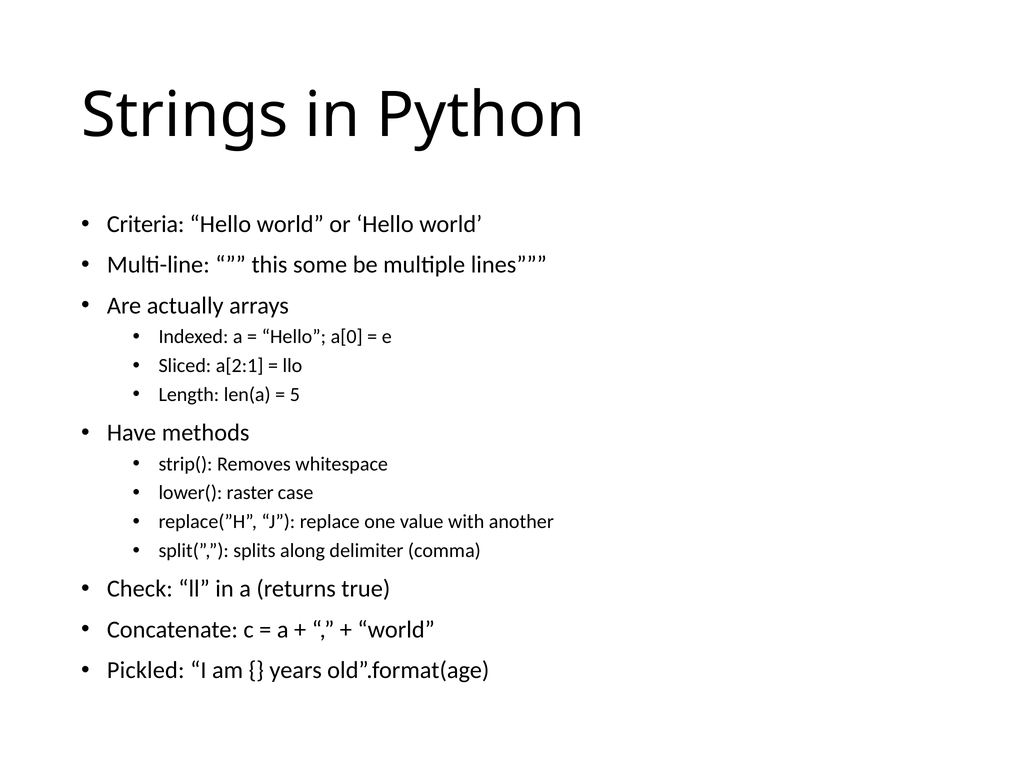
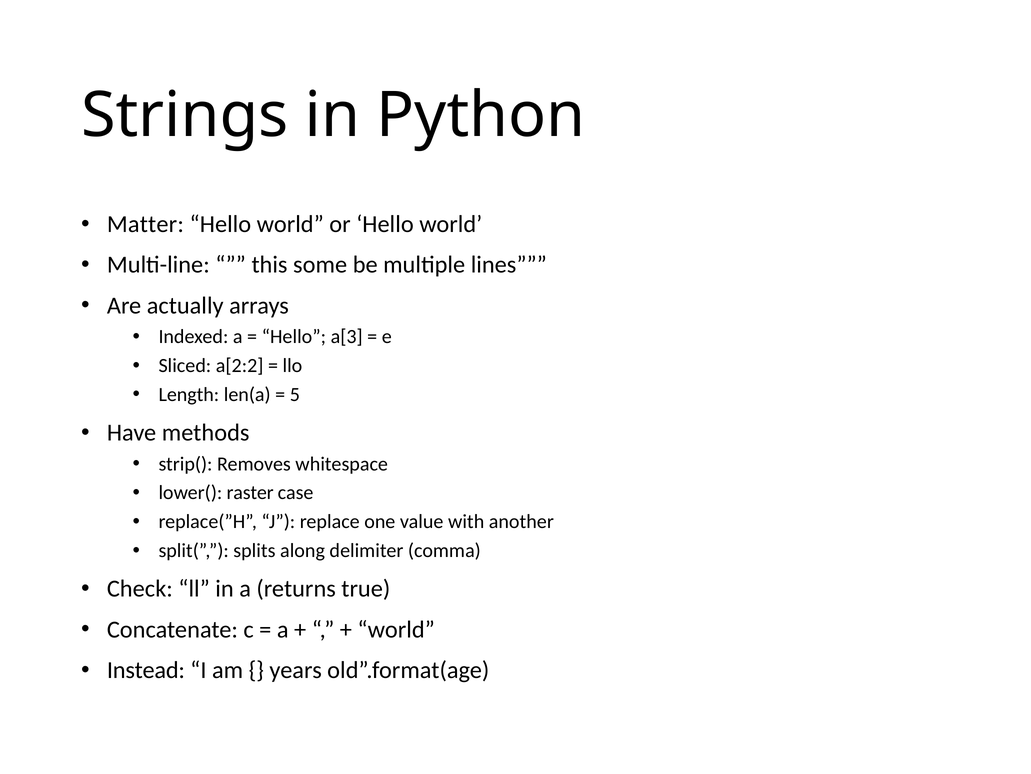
Criteria: Criteria -> Matter
a[0: a[0 -> a[3
a[2:1: a[2:1 -> a[2:2
Pickled: Pickled -> Instead
